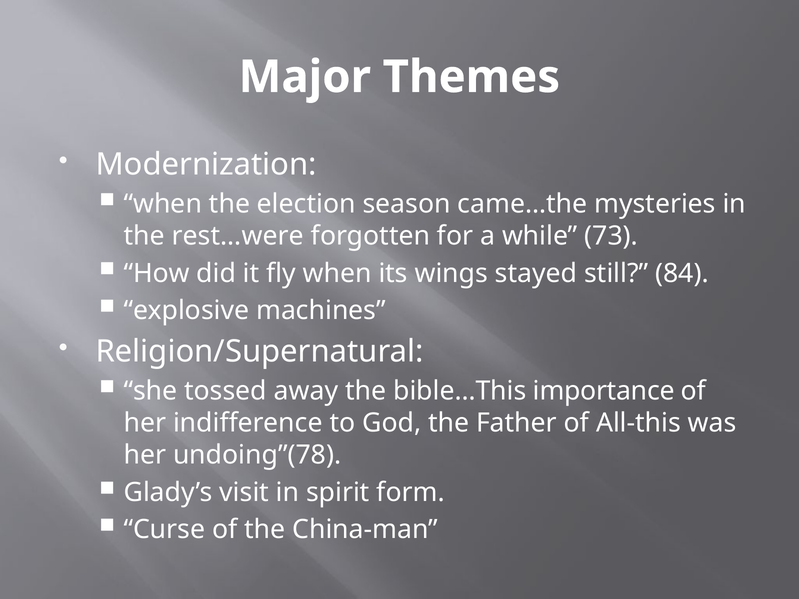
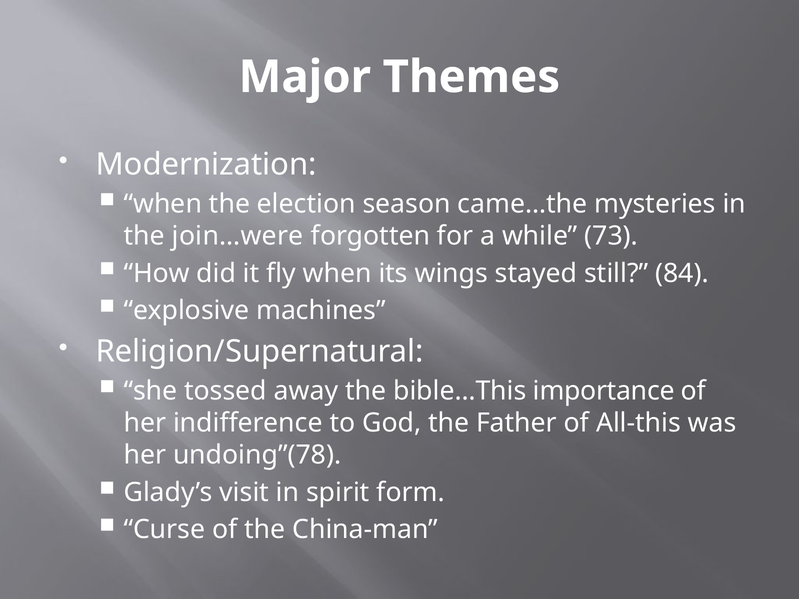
rest…were: rest…were -> join…were
